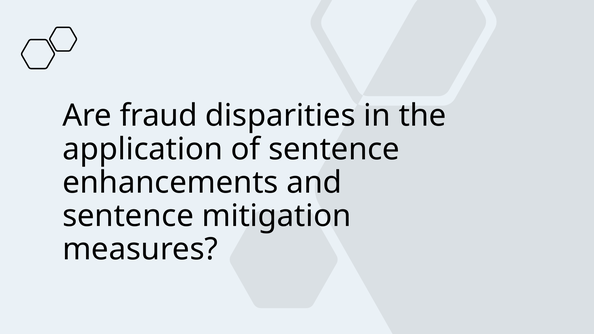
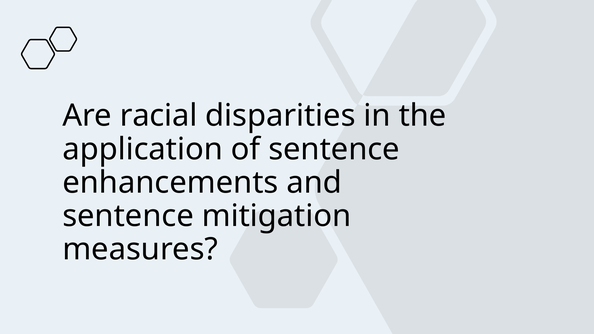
fraud: fraud -> racial
